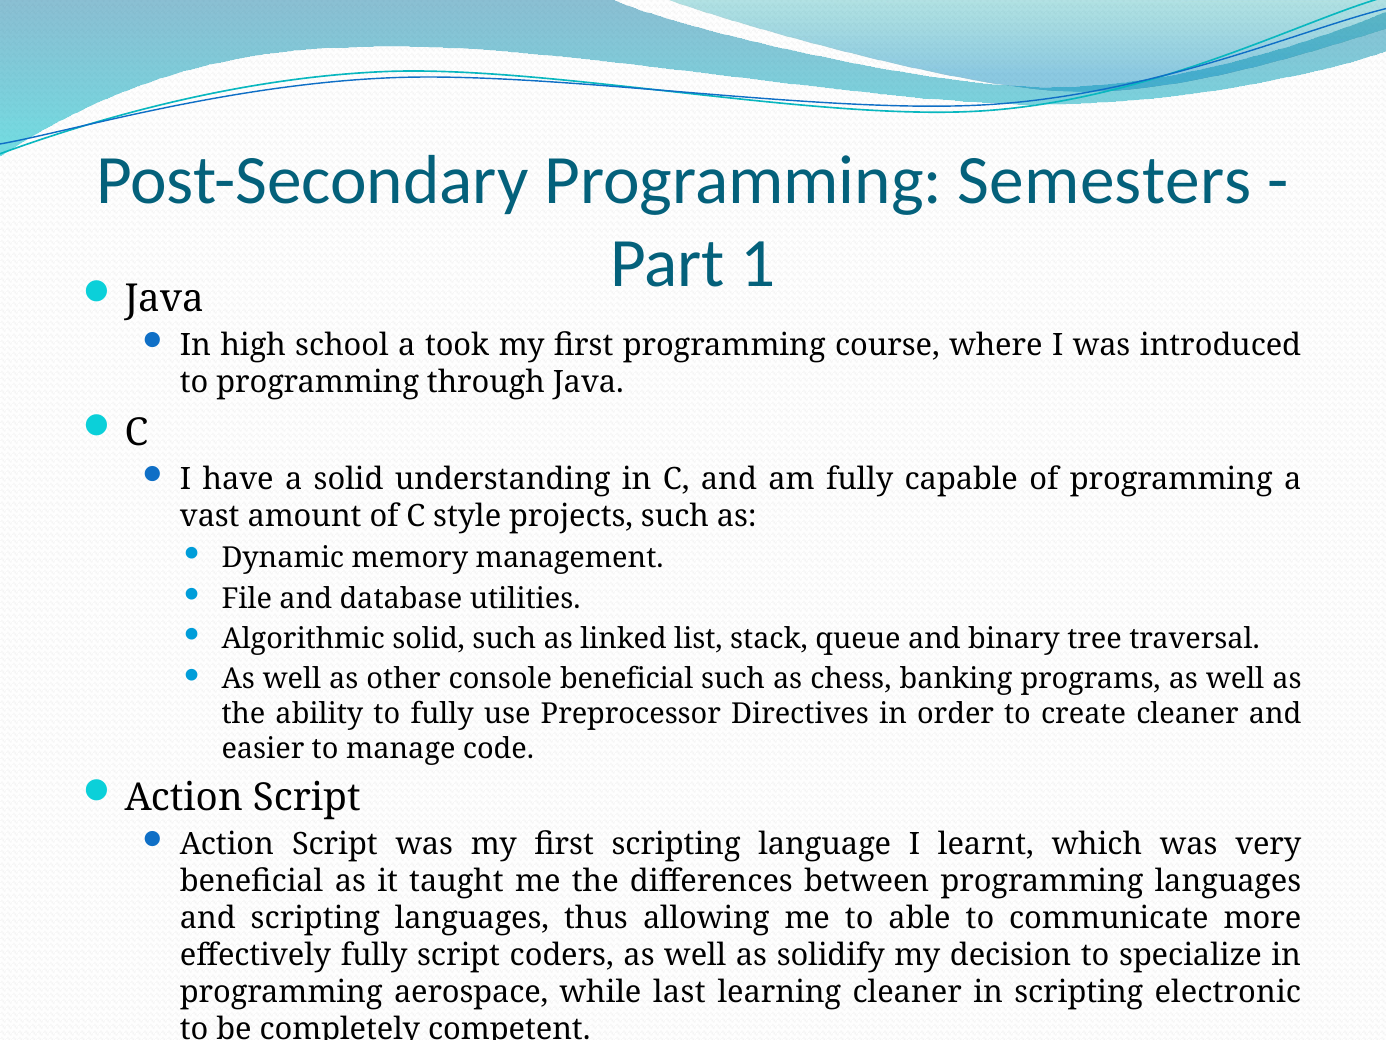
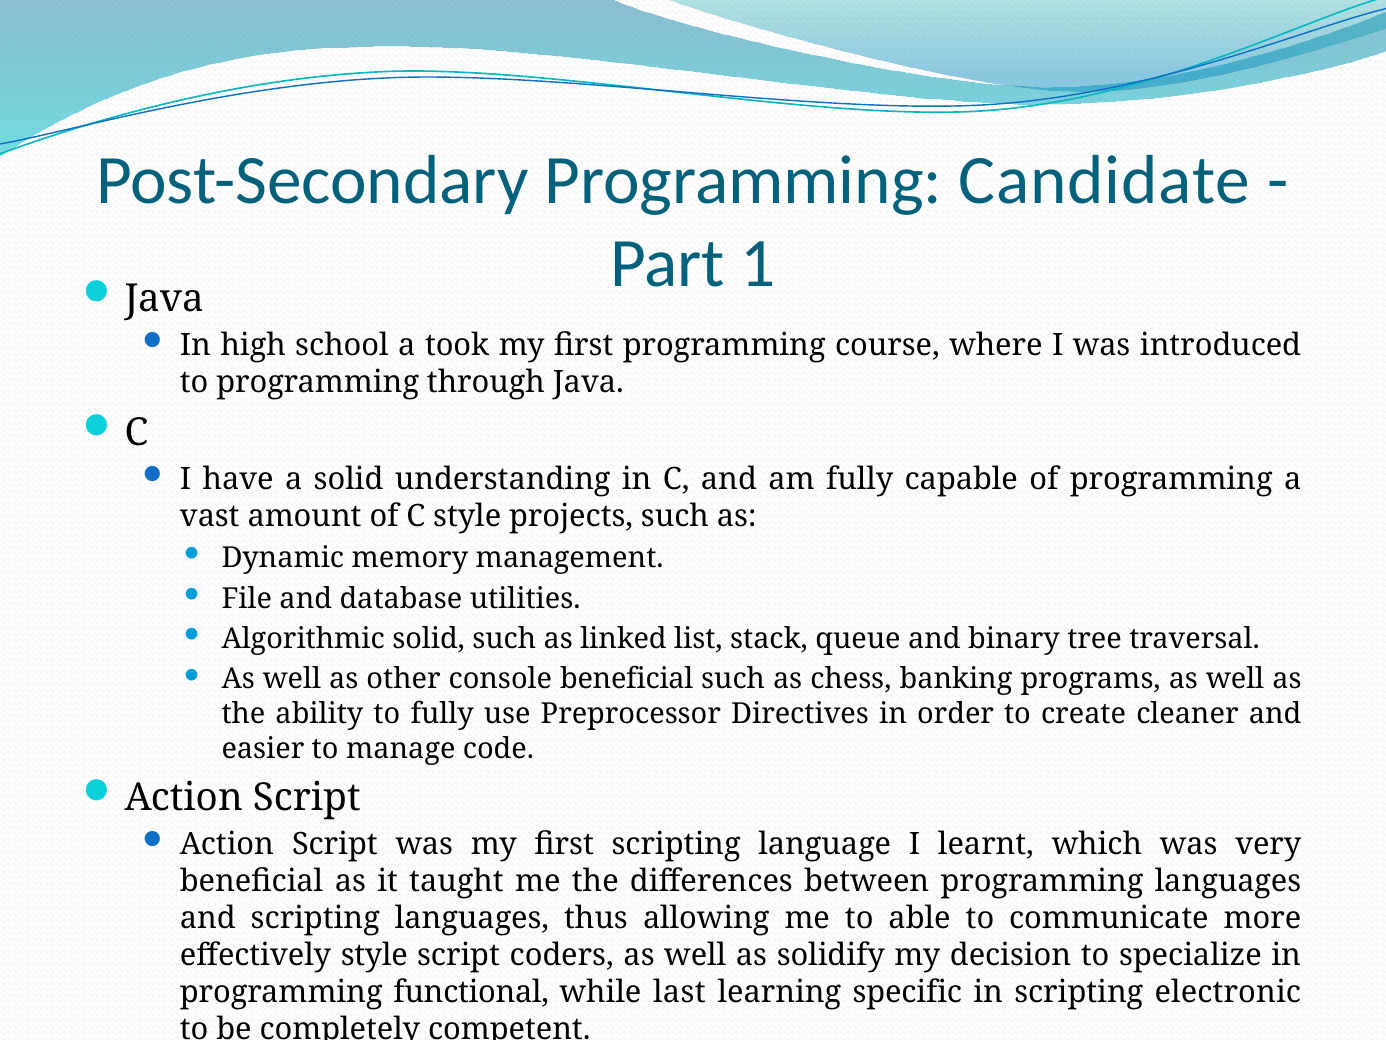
Semesters: Semesters -> Candidate
effectively fully: fully -> style
aerospace: aerospace -> functional
learning cleaner: cleaner -> specific
